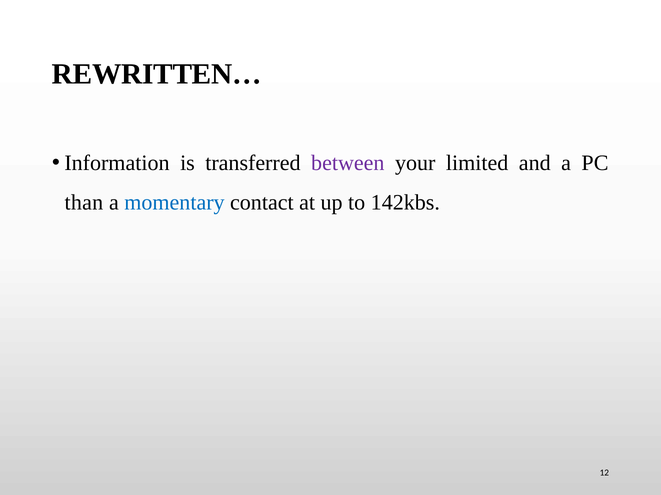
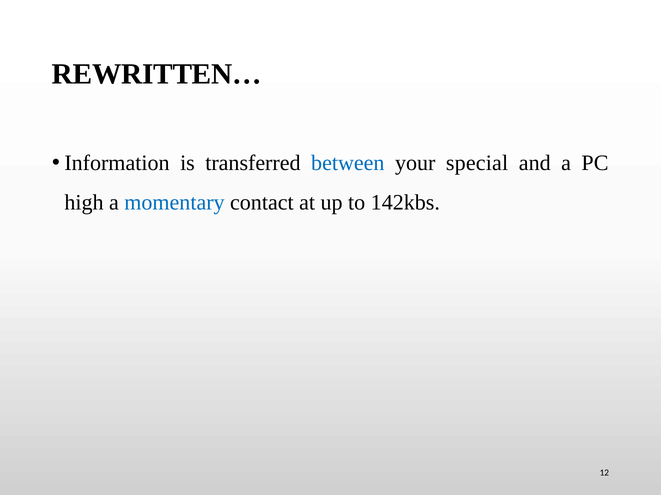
between colour: purple -> blue
limited: limited -> special
than: than -> high
